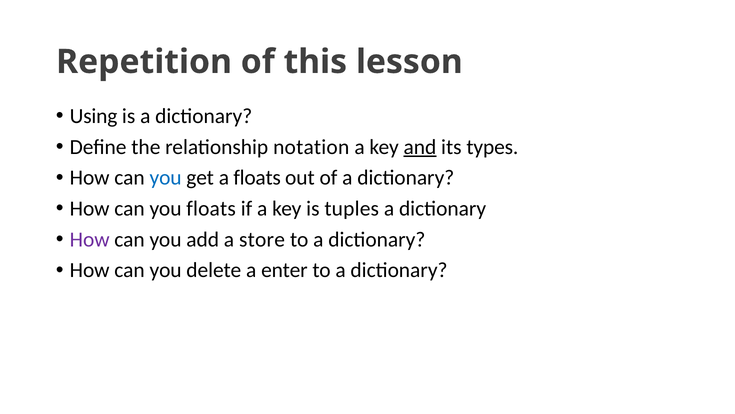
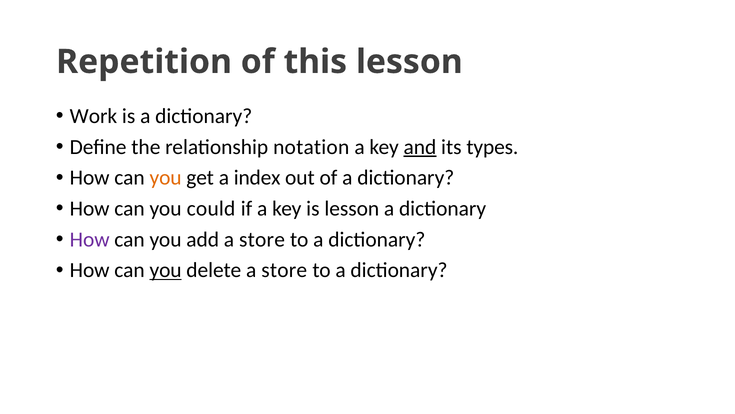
Using: Using -> Work
you at (166, 178) colour: blue -> orange
a floats: floats -> index
you floats: floats -> could
is tuples: tuples -> lesson
you at (166, 270) underline: none -> present
delete a enter: enter -> store
